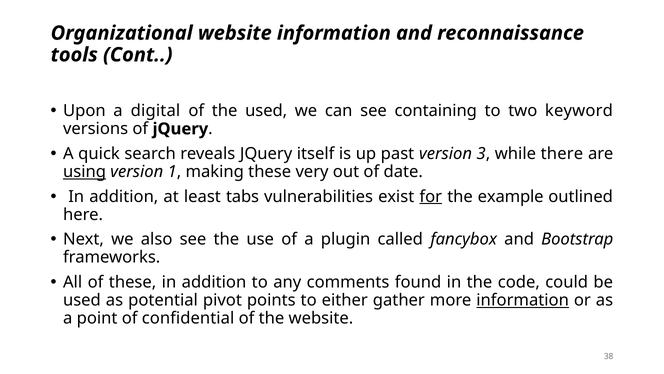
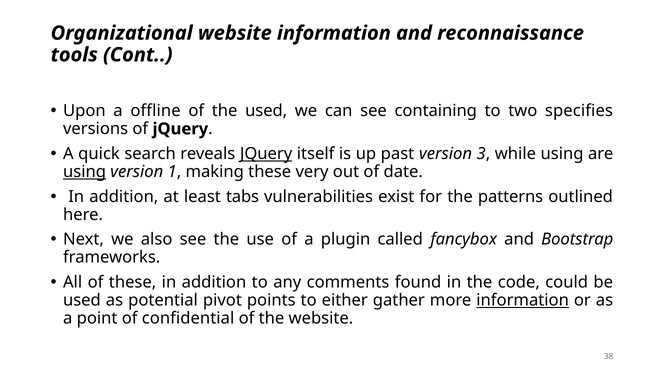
digital: digital -> offline
keyword: keyword -> specifies
JQuery at (266, 154) underline: none -> present
while there: there -> using
for underline: present -> none
example: example -> patterns
